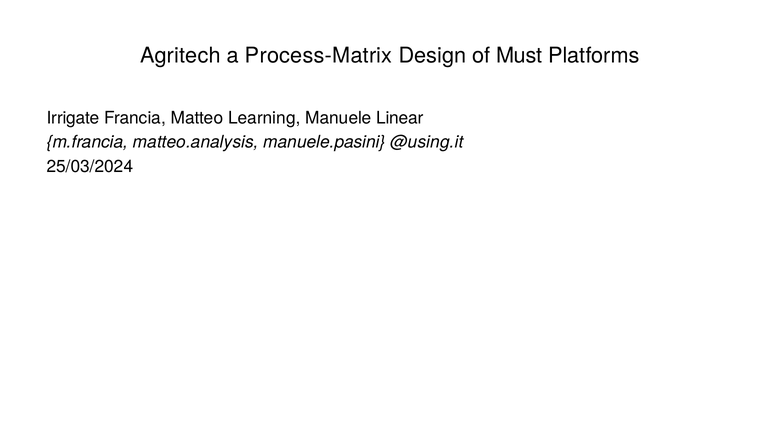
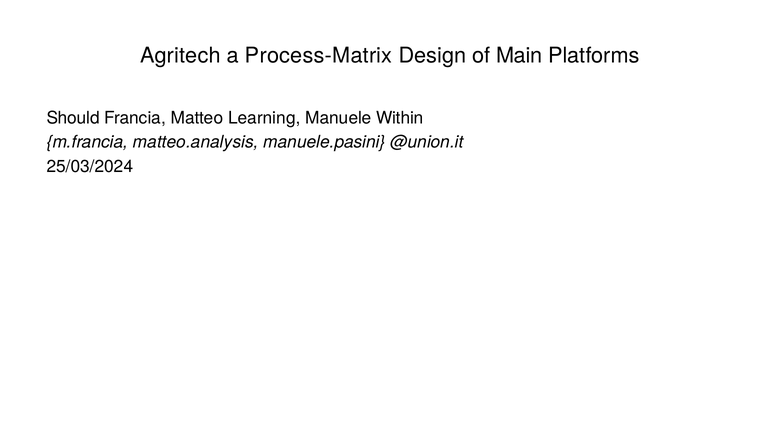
Must: Must -> Main
Irrigate: Irrigate -> Should
Linear: Linear -> Within
@using.it: @using.it -> @union.it
